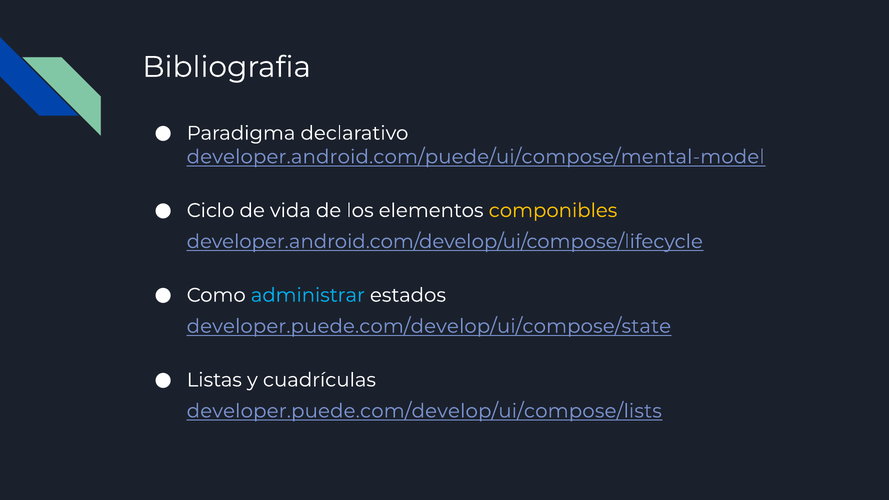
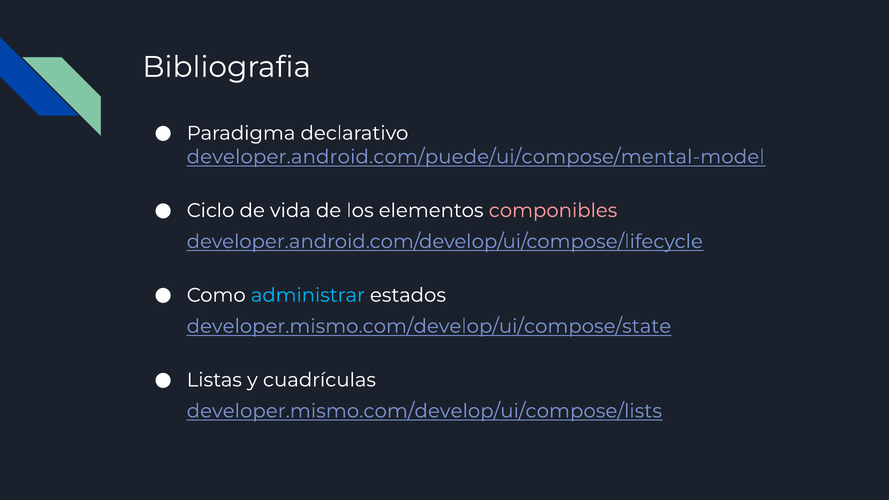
componibles colour: yellow -> pink
developer.puede.com/develop/ui/compose/state: developer.puede.com/develop/ui/compose/state -> developer.mismo.com/develop/ui/compose/state
developer.puede.com/develop/ui/compose/lists: developer.puede.com/develop/ui/compose/lists -> developer.mismo.com/develop/ui/compose/lists
